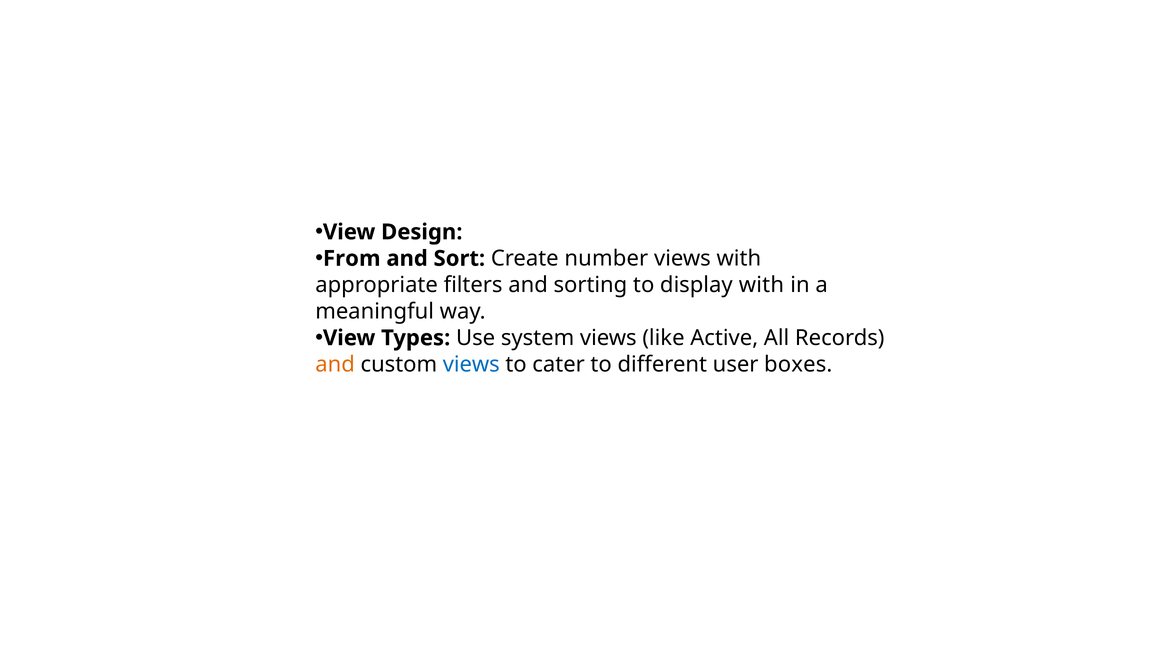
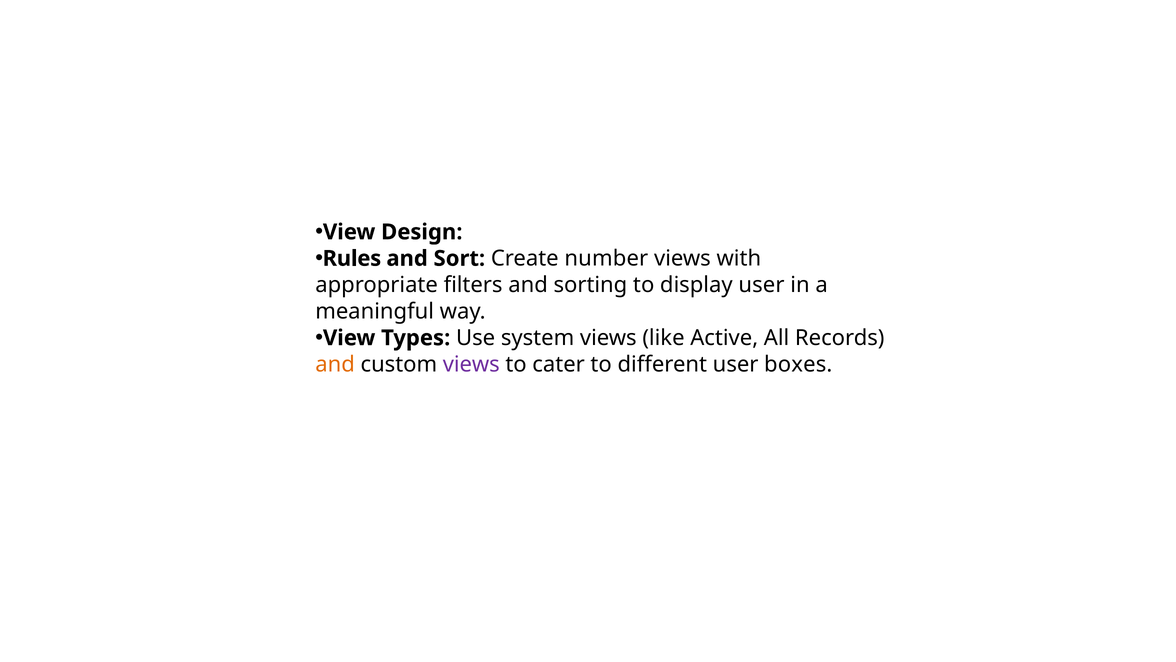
From: From -> Rules
display with: with -> user
views at (471, 364) colour: blue -> purple
